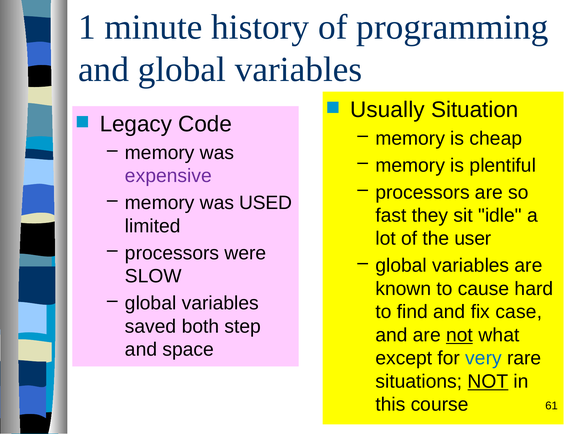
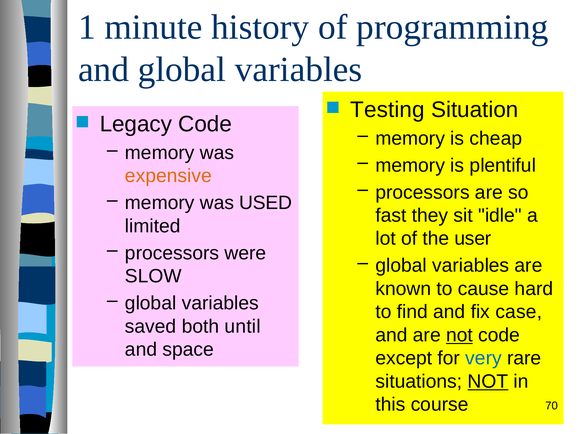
Usually: Usually -> Testing
expensive colour: purple -> orange
step: step -> until
not what: what -> code
61: 61 -> 70
